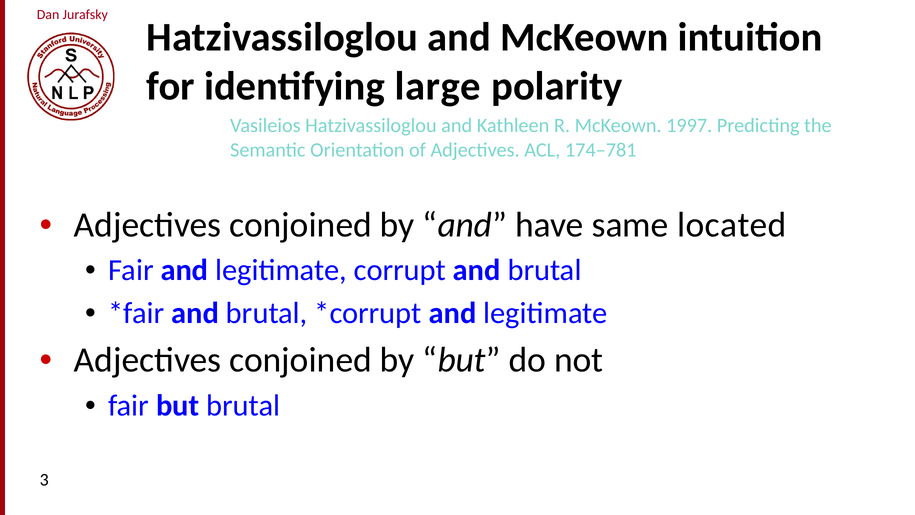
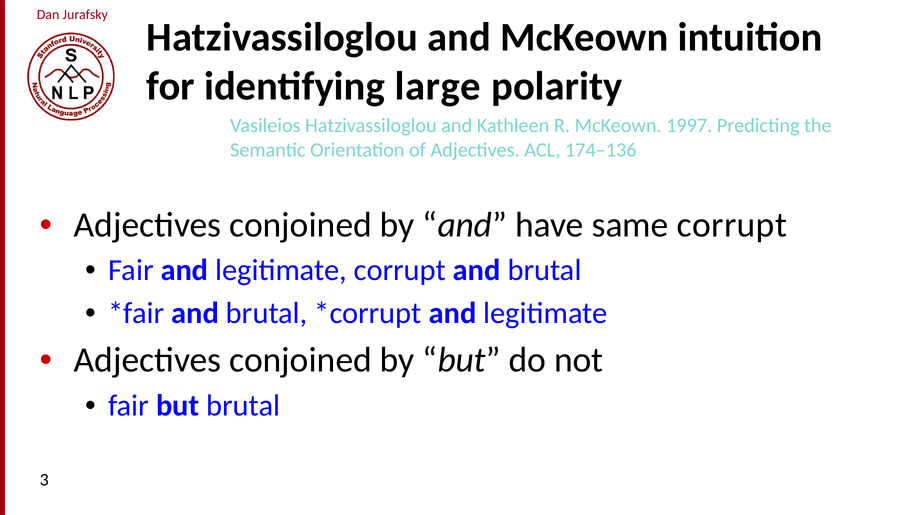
174–781: 174–781 -> 174–136
same located: located -> corrupt
